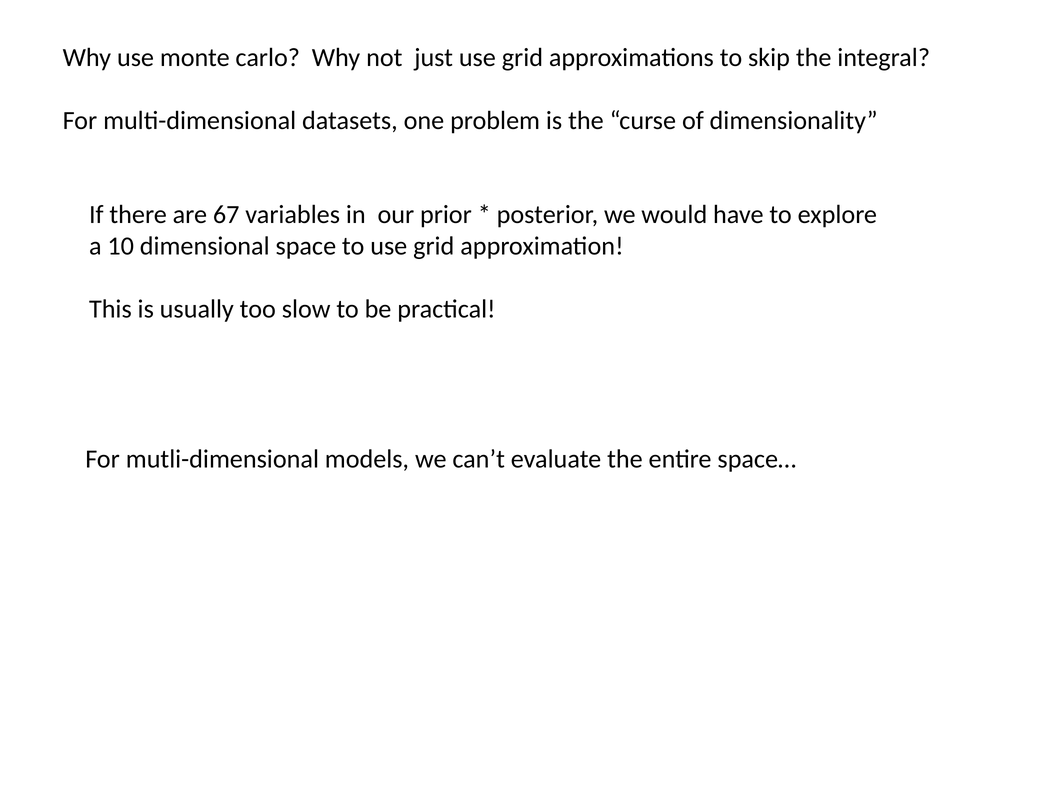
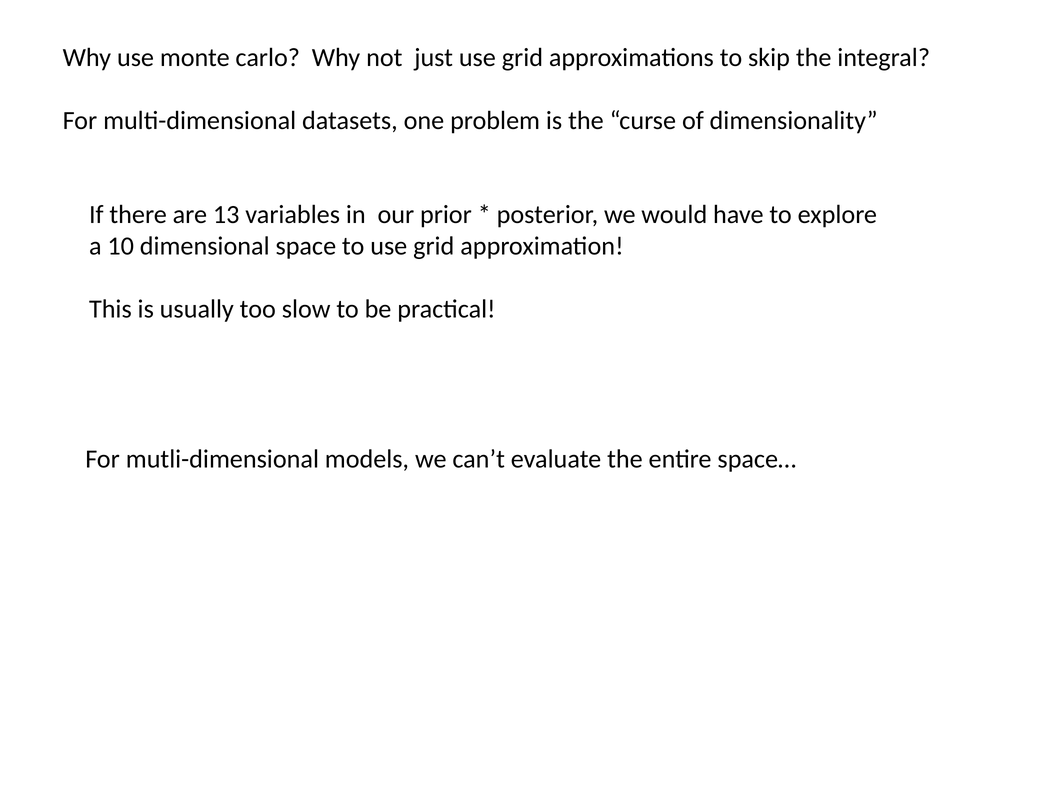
67: 67 -> 13
